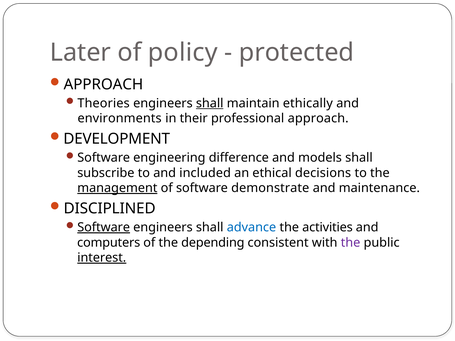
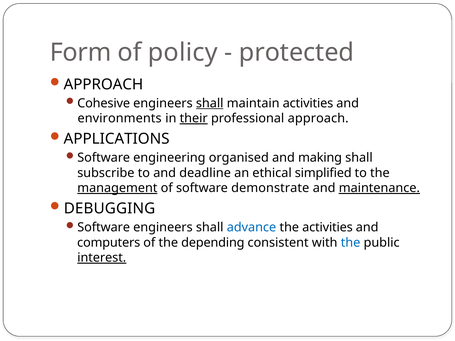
Later: Later -> Form
Theories: Theories -> Cohesive
maintain ethically: ethically -> activities
their underline: none -> present
DEVELOPMENT: DEVELOPMENT -> APPLICATIONS
difference: difference -> organised
models: models -> making
included: included -> deadline
decisions: decisions -> simplified
maintenance underline: none -> present
DISCIPLINED: DISCIPLINED -> DEBUGGING
Software at (104, 228) underline: present -> none
the at (351, 243) colour: purple -> blue
